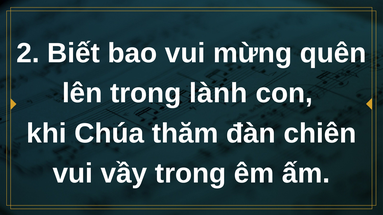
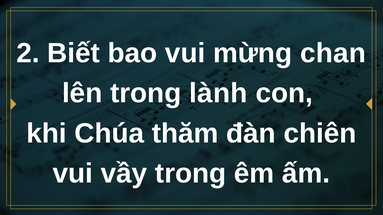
quên: quên -> chan
